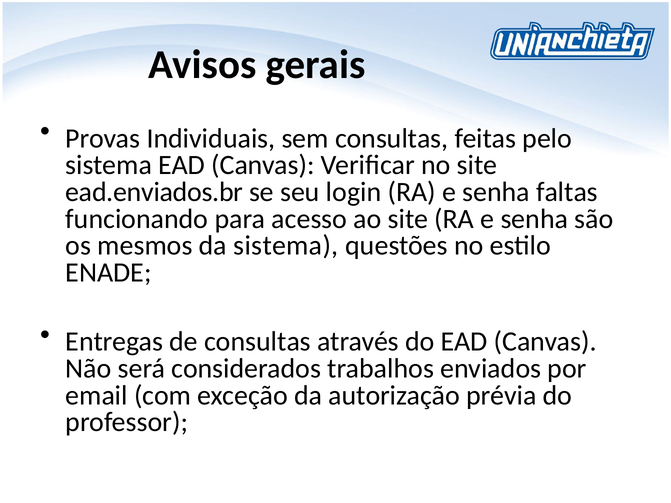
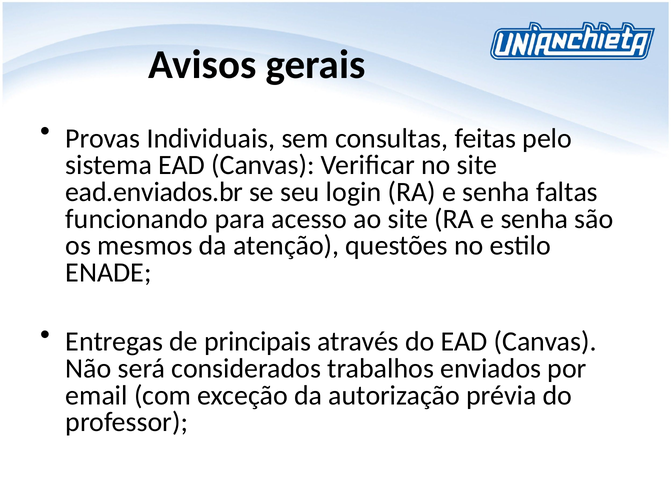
da sistema: sistema -> atenção
de consultas: consultas -> principais
